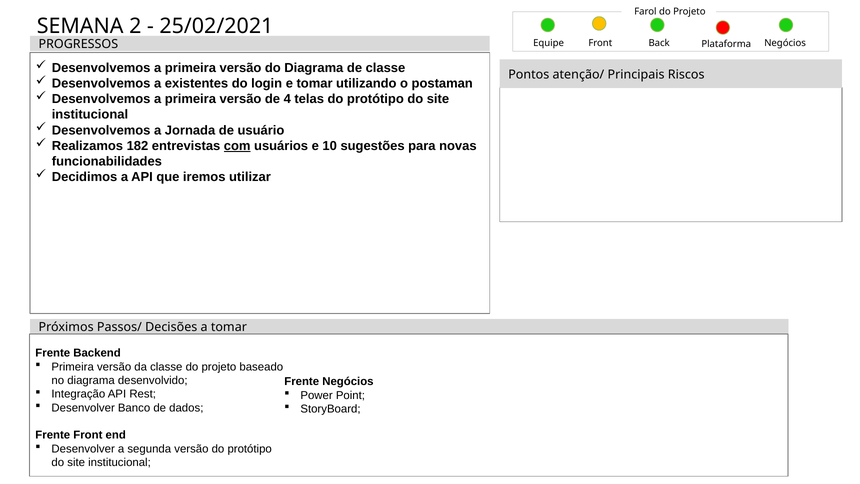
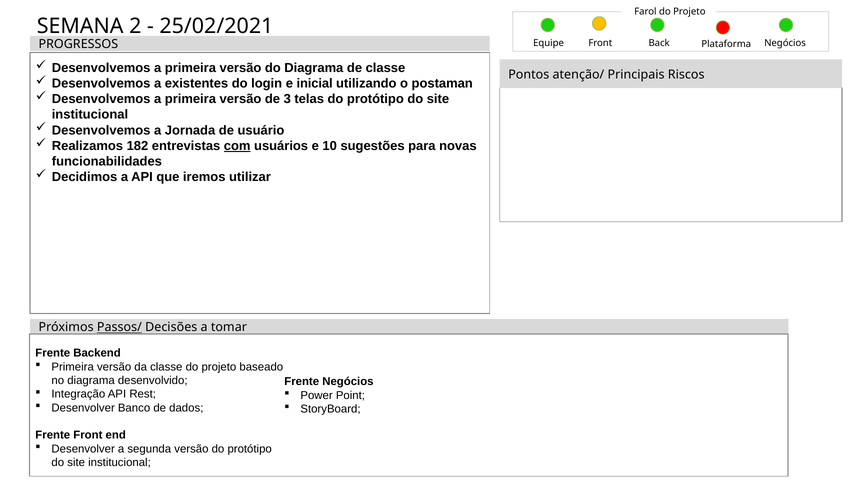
e tomar: tomar -> inicial
4: 4 -> 3
Passos/ underline: none -> present
